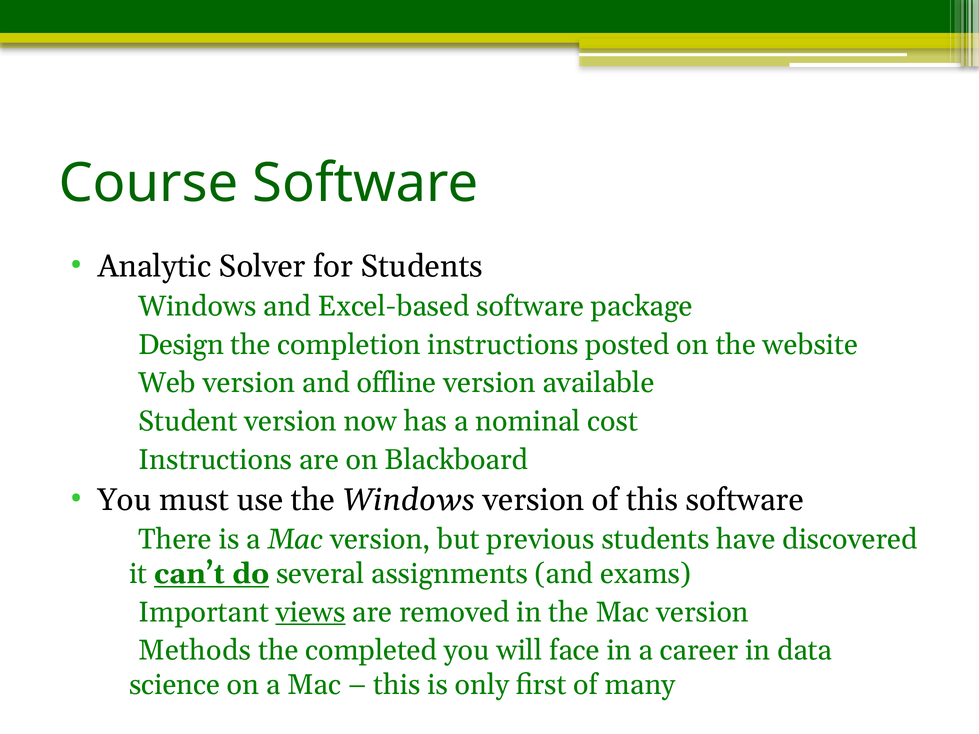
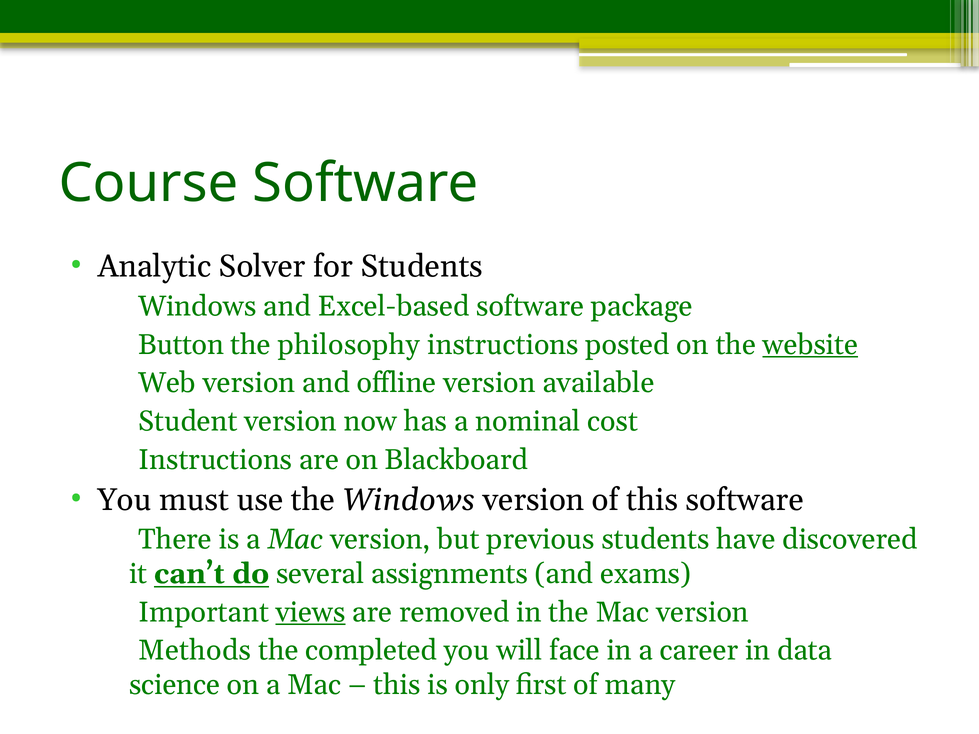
Design: Design -> Button
completion: completion -> philosophy
website underline: none -> present
